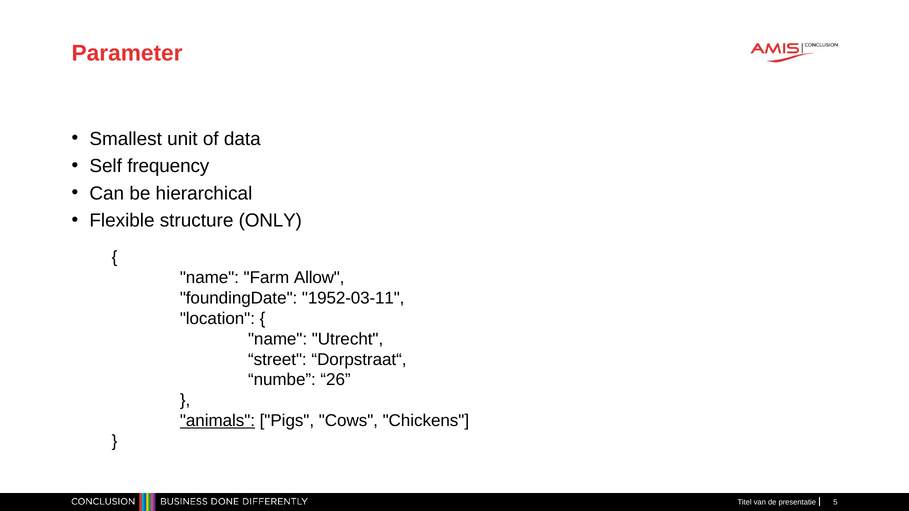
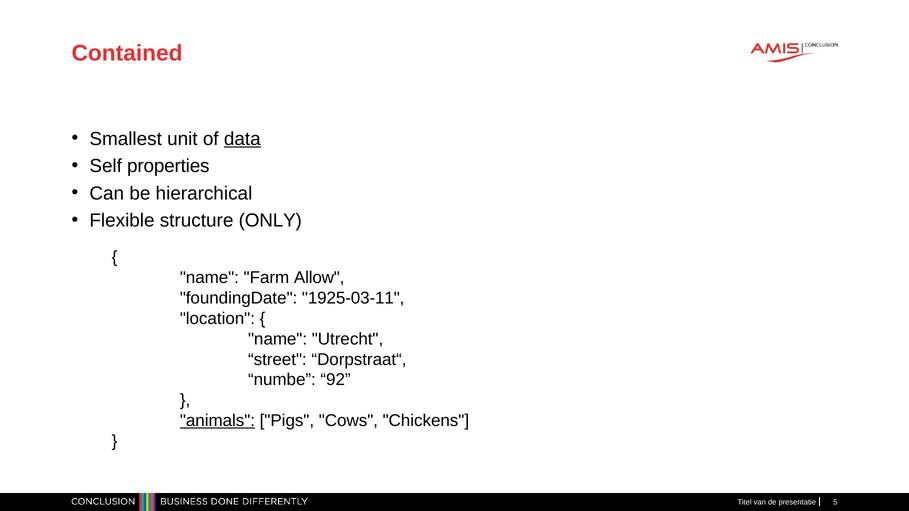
Parameter: Parameter -> Contained
data underline: none -> present
frequency: frequency -> properties
1952-03-11: 1952-03-11 -> 1925-03-11
26: 26 -> 92
